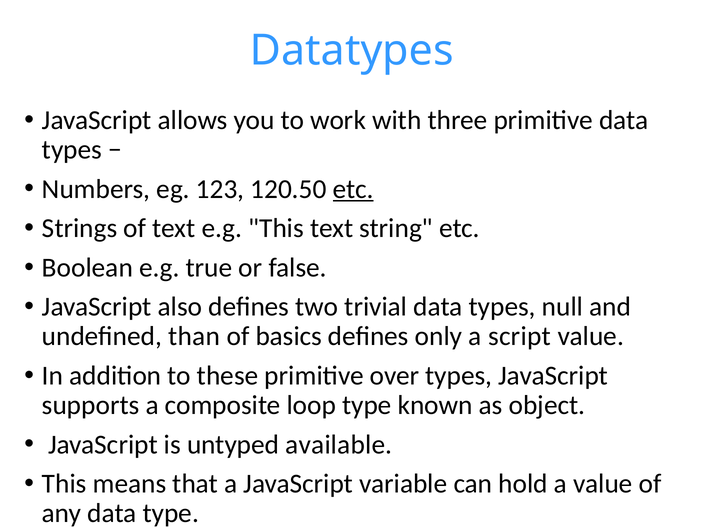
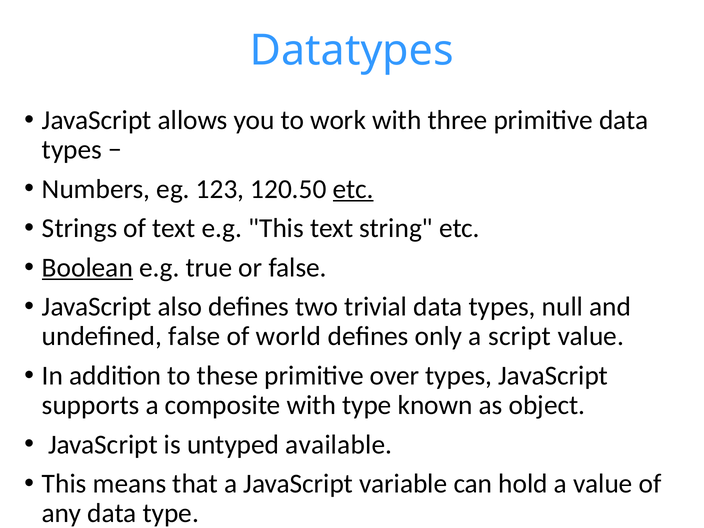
Boolean underline: none -> present
undefined than: than -> false
basics: basics -> world
composite loop: loop -> with
